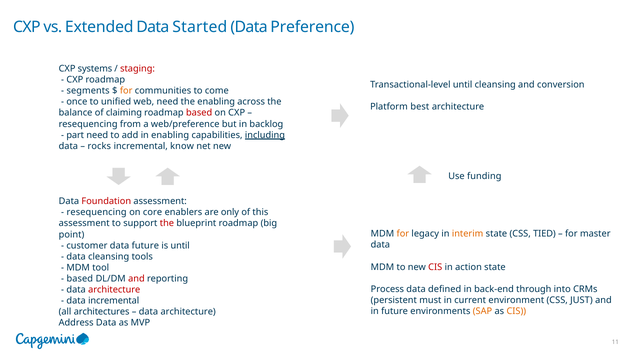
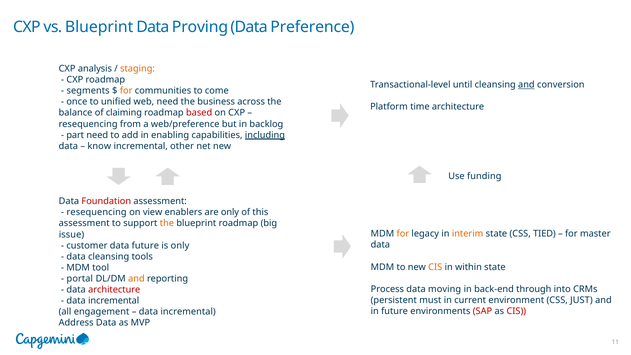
vs Extended: Extended -> Blueprint
Started: Started -> Proving
systems: systems -> analysis
staging colour: red -> orange
and at (526, 85) underline: none -> present
the enabling: enabling -> business
best: best -> time
rocks: rocks -> know
know: know -> other
core: core -> view
the at (167, 223) colour: red -> orange
point: point -> issue
is until: until -> only
CIS at (435, 267) colour: red -> orange
action: action -> within
based at (80, 279): based -> portal
and at (136, 279) colour: red -> orange
defined: defined -> moving
SAP colour: orange -> red
CIS at (516, 311) colour: orange -> red
architectures: architectures -> engagement
architecture at (188, 312): architecture -> incremental
